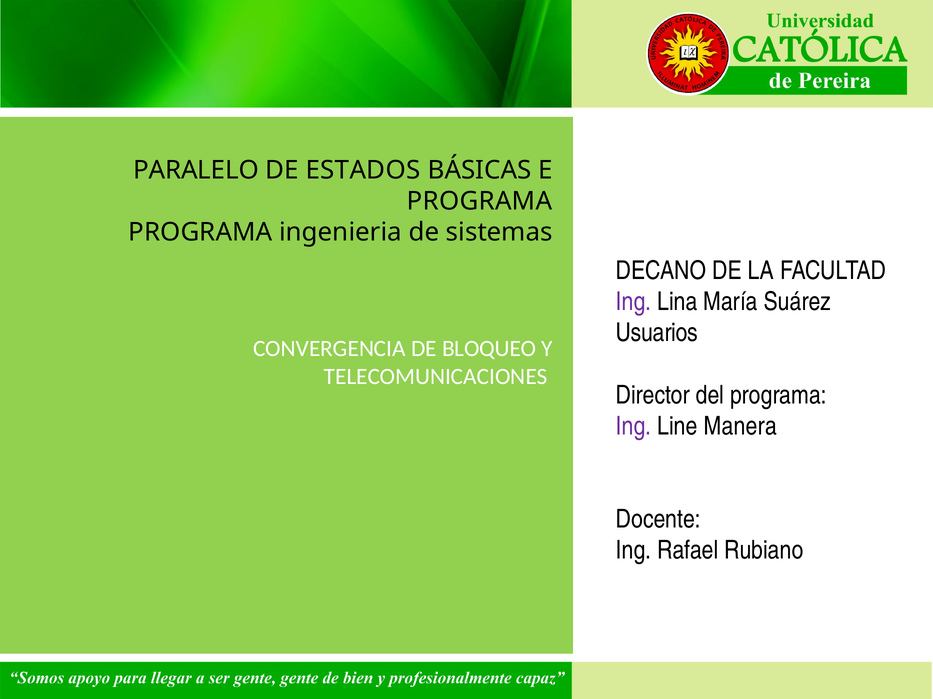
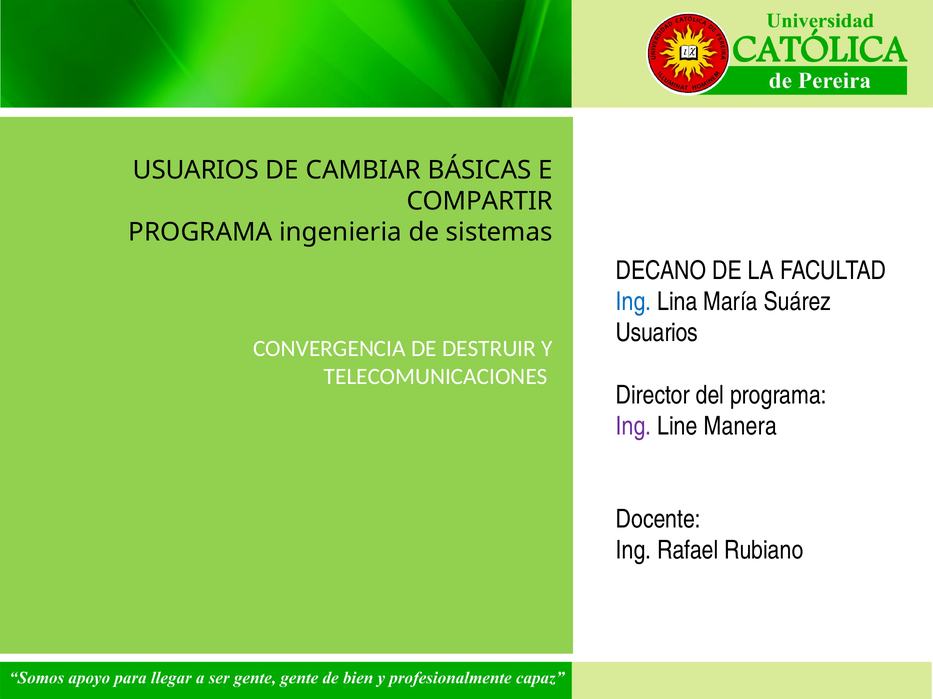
PARALELO at (196, 170): PARALELO -> USUARIOS
ESTADOS: ESTADOS -> CAMBIAR
PROGRAMA at (479, 202): PROGRAMA -> COMPARTIR
Ing at (634, 302) colour: purple -> blue
BLOQUEO: BLOQUEO -> DESTRUIR
